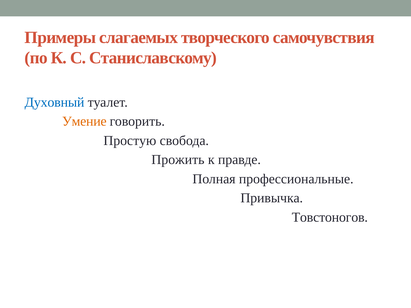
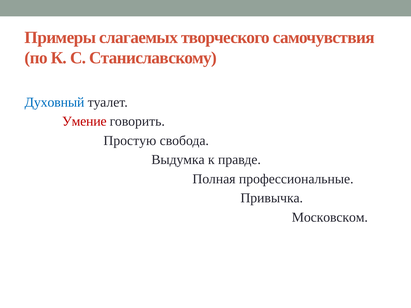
Умение colour: orange -> red
Прожить: Прожить -> Выдумка
Товстоногов: Товстоногов -> Московском
